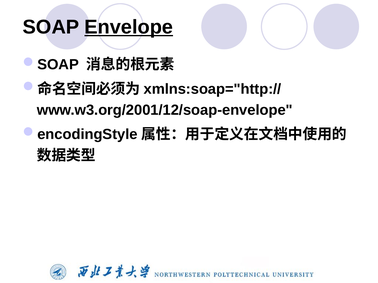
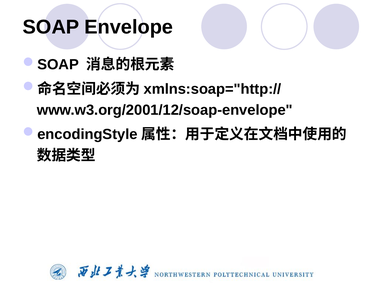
Envelope underline: present -> none
